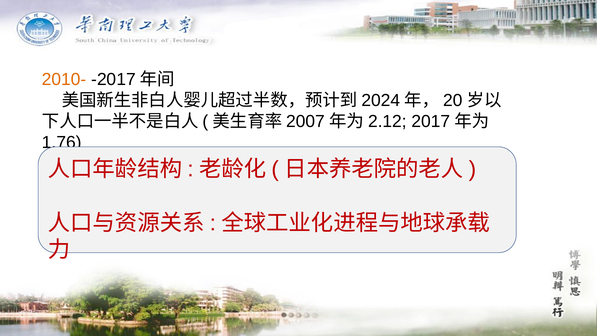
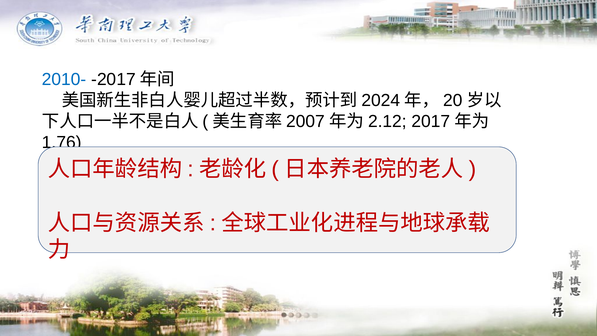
2010- colour: orange -> blue
